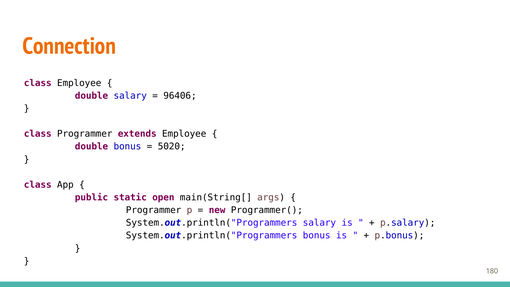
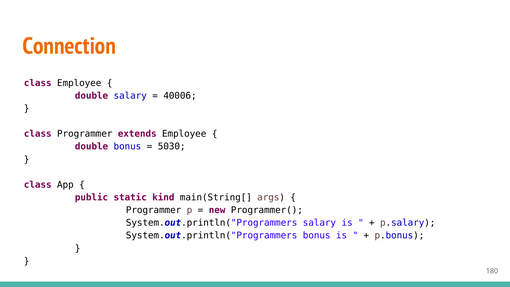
96406: 96406 -> 40006
5020: 5020 -> 5030
open: open -> kind
